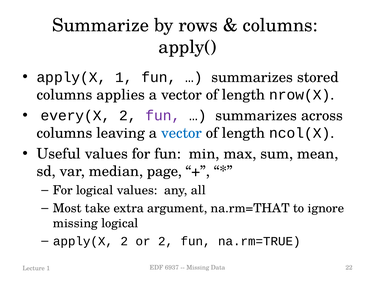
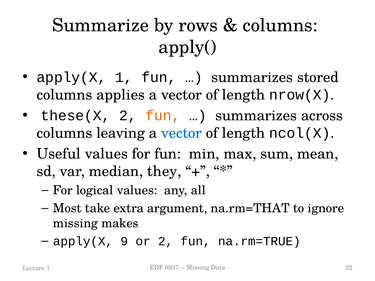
every(X: every(X -> these(X
fun at (163, 116) colour: purple -> orange
page: page -> they
missing logical: logical -> makes
apply(X 2: 2 -> 9
